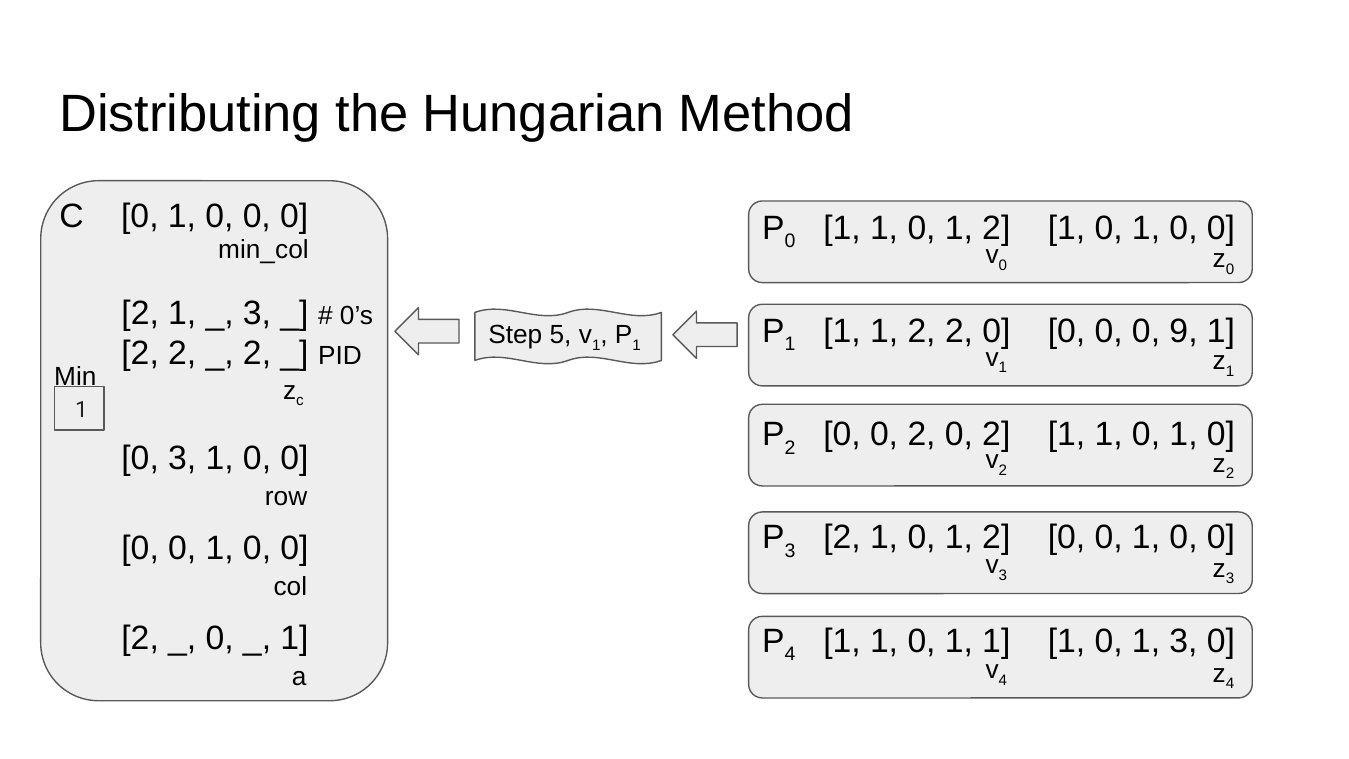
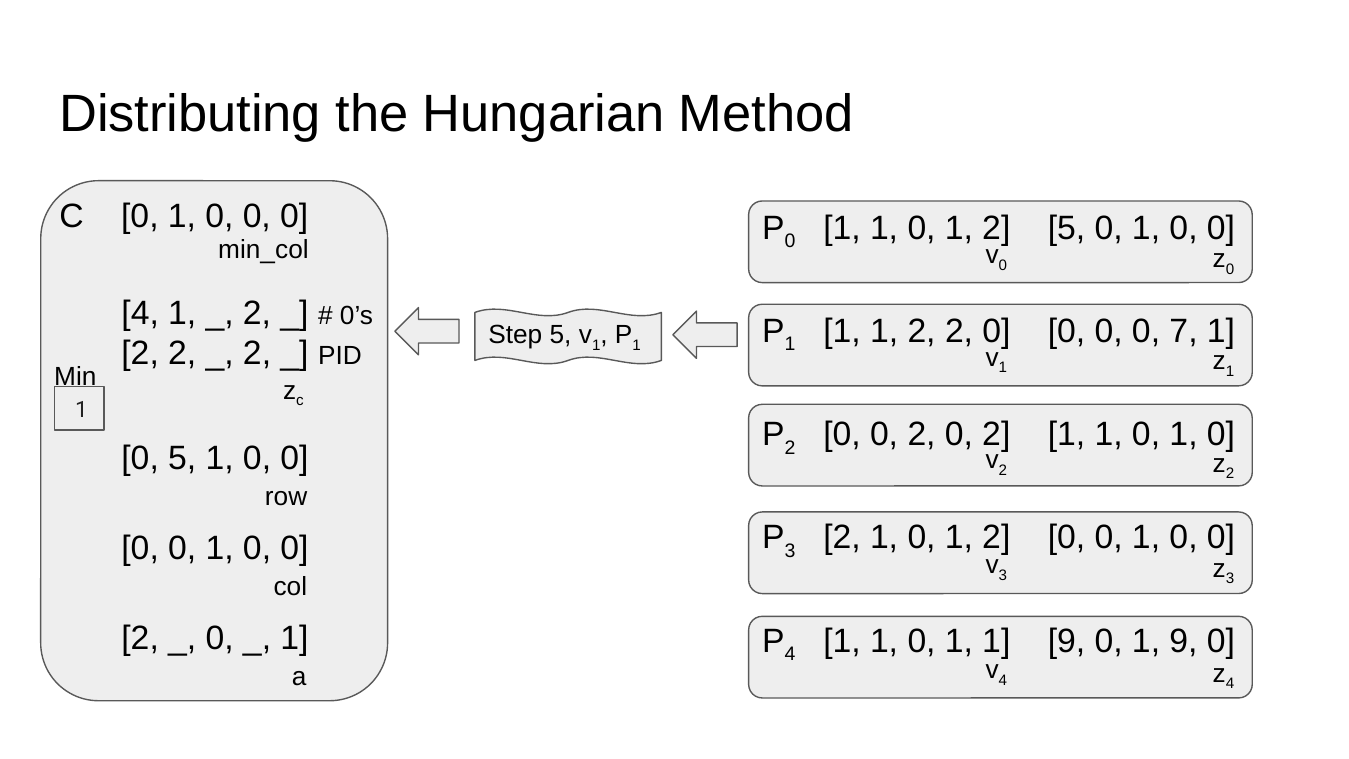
1 2 1: 1 -> 5
2 at (140, 313): 2 -> 4
3 at (257, 313): 3 -> 2
9: 9 -> 7
0 3: 3 -> 5
0 1 1 1: 1 -> 9
0 1 3: 3 -> 9
